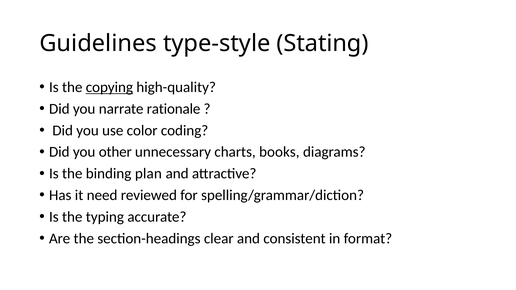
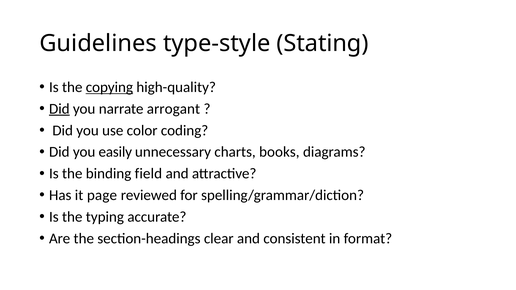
Did at (59, 109) underline: none -> present
rationale: rationale -> arrogant
other: other -> easily
plan: plan -> field
need: need -> page
